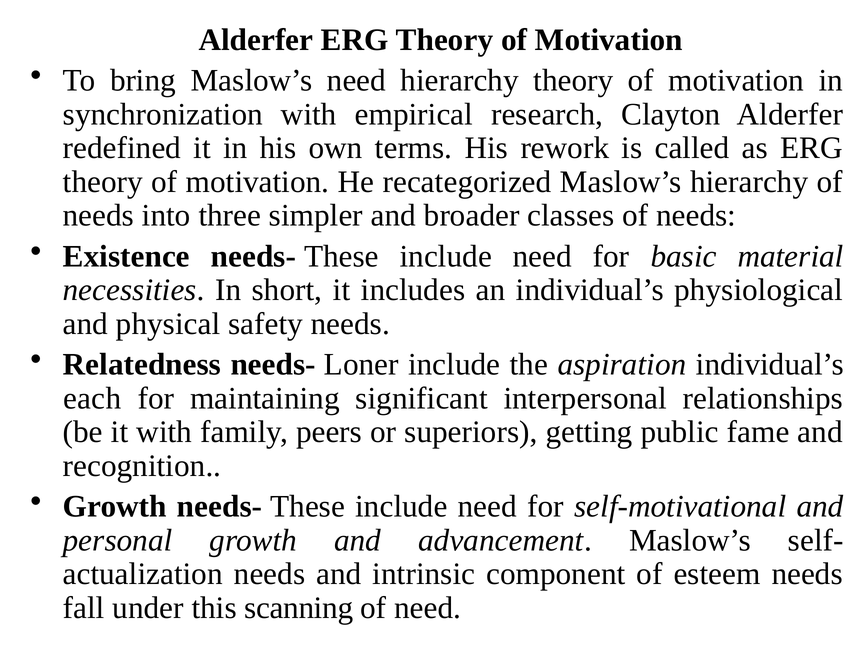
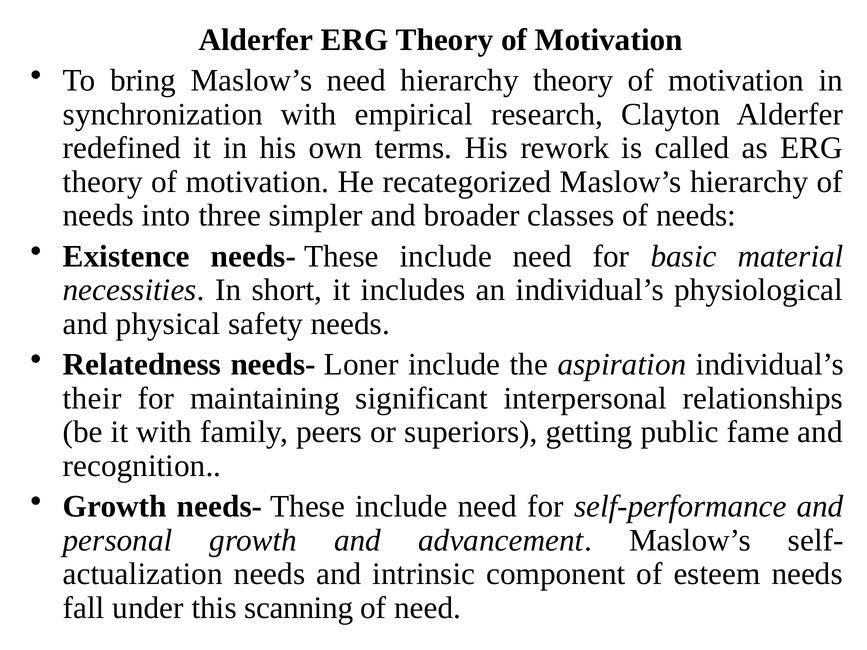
each: each -> their
self-motivational: self-motivational -> self-performance
